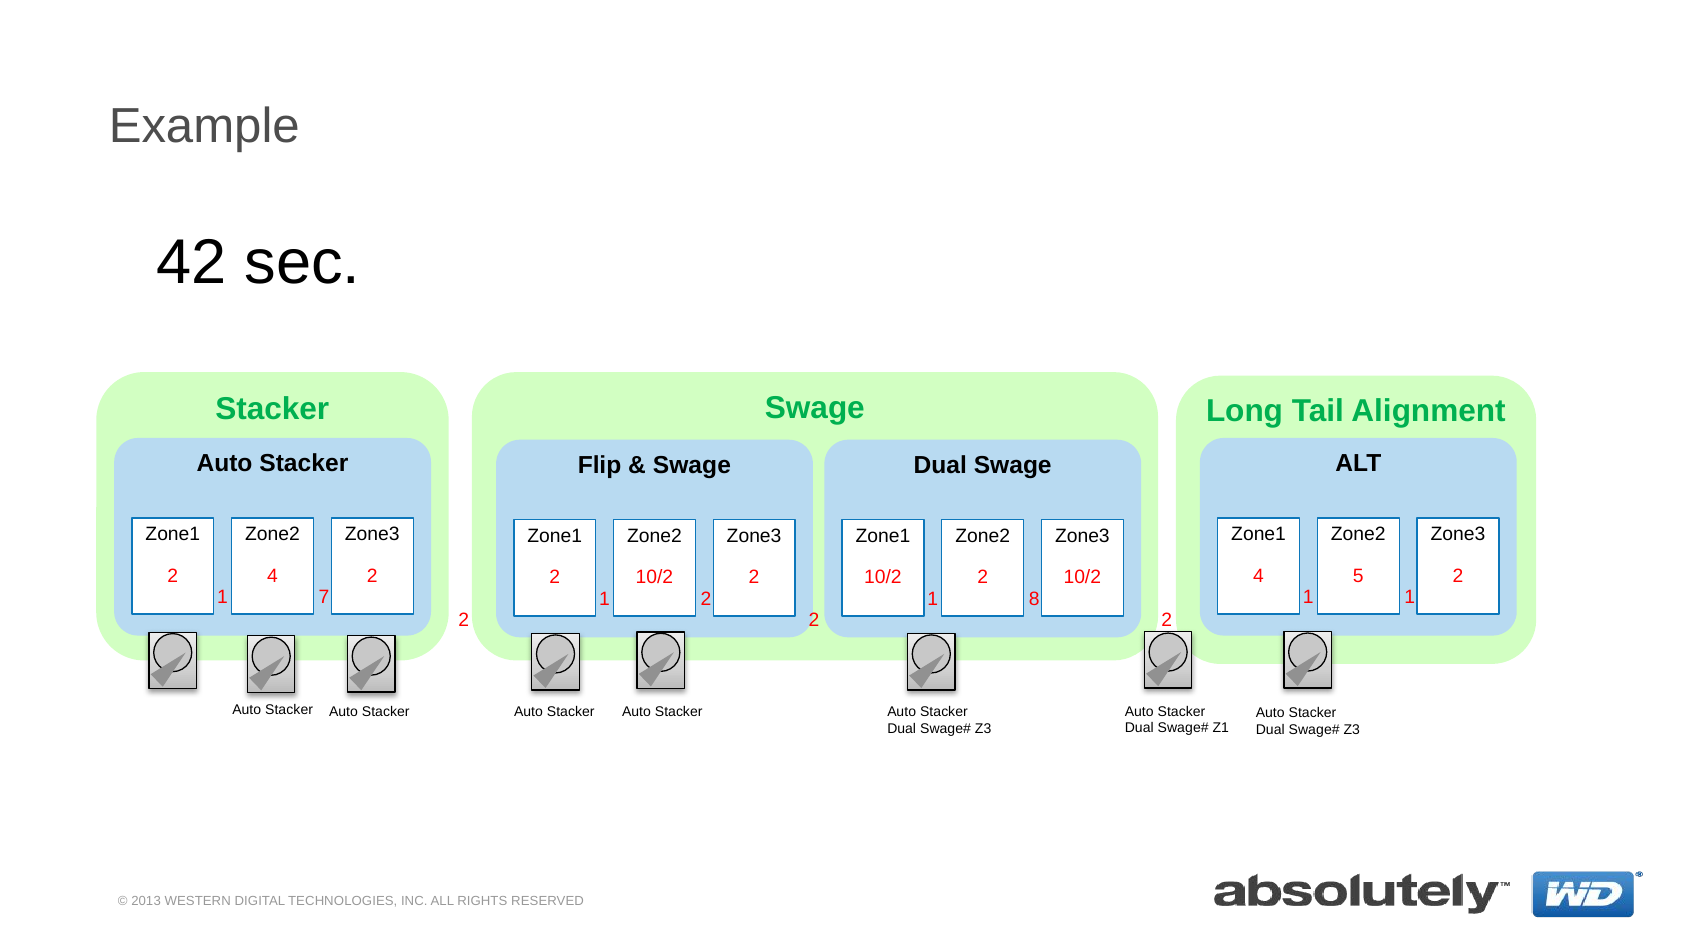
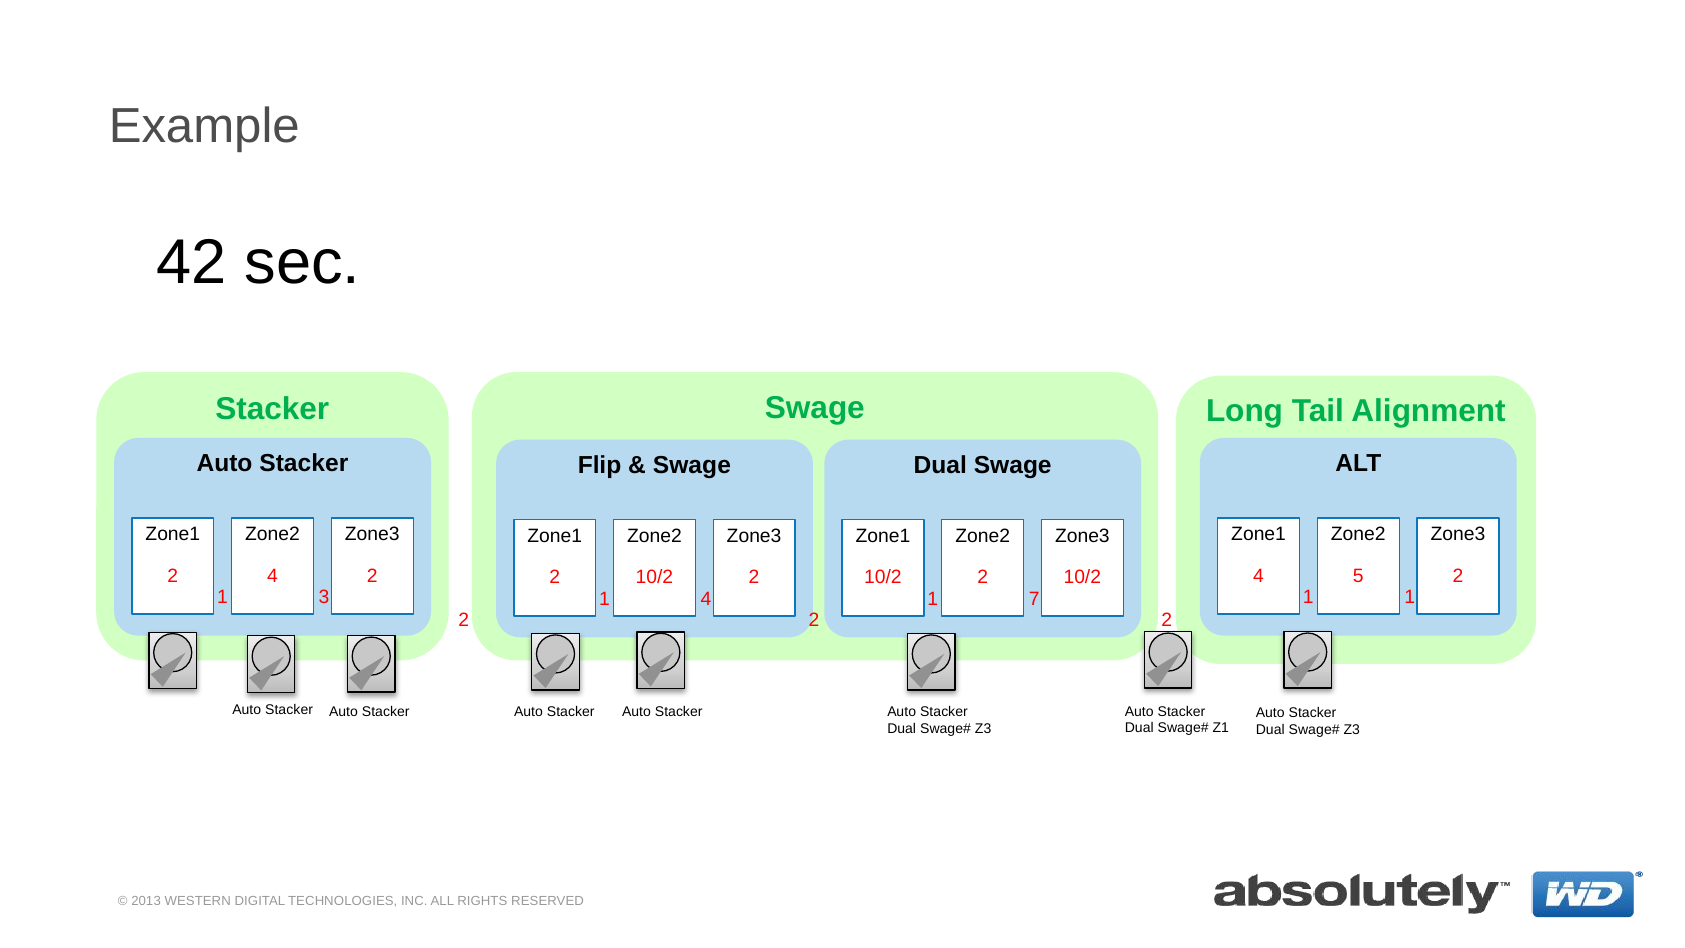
7: 7 -> 3
2 at (706, 599): 2 -> 4
8: 8 -> 7
